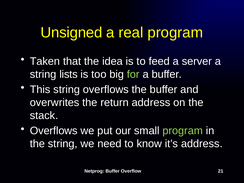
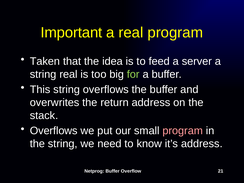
Unsigned: Unsigned -> Important
string lists: lists -> real
program at (183, 131) colour: light green -> pink
